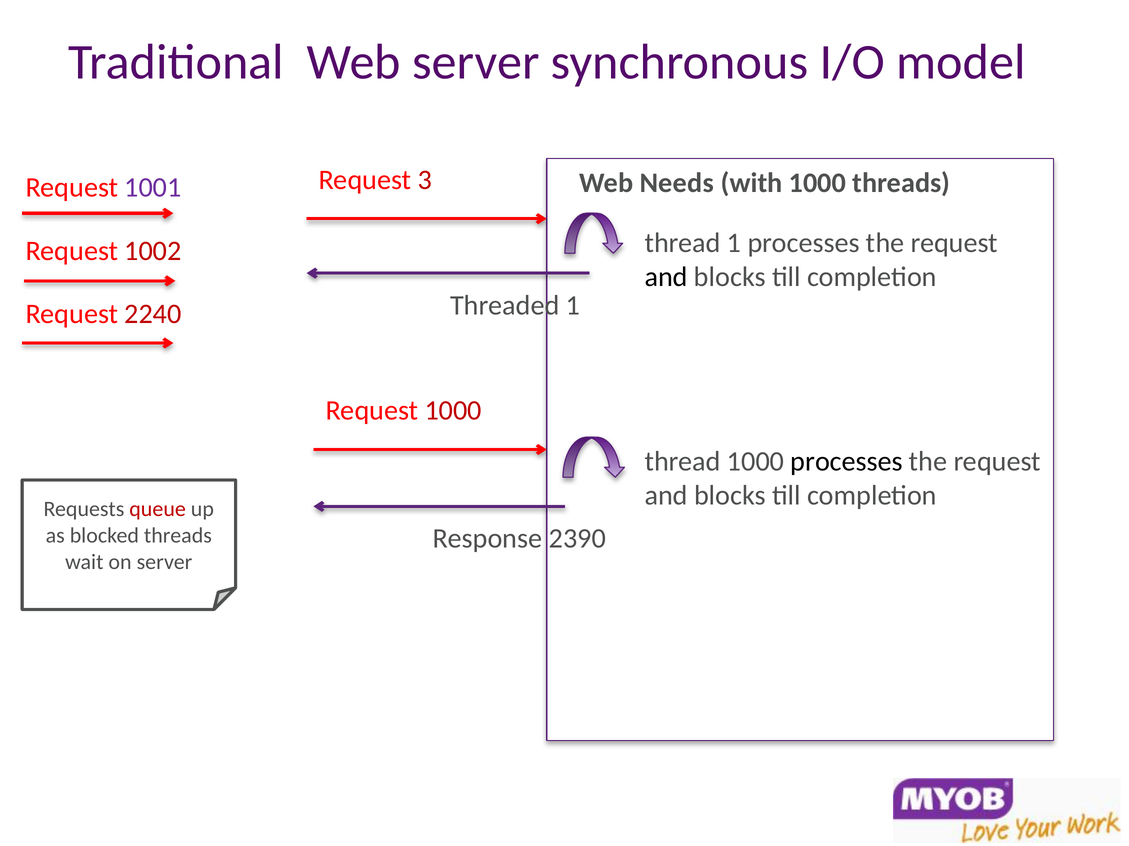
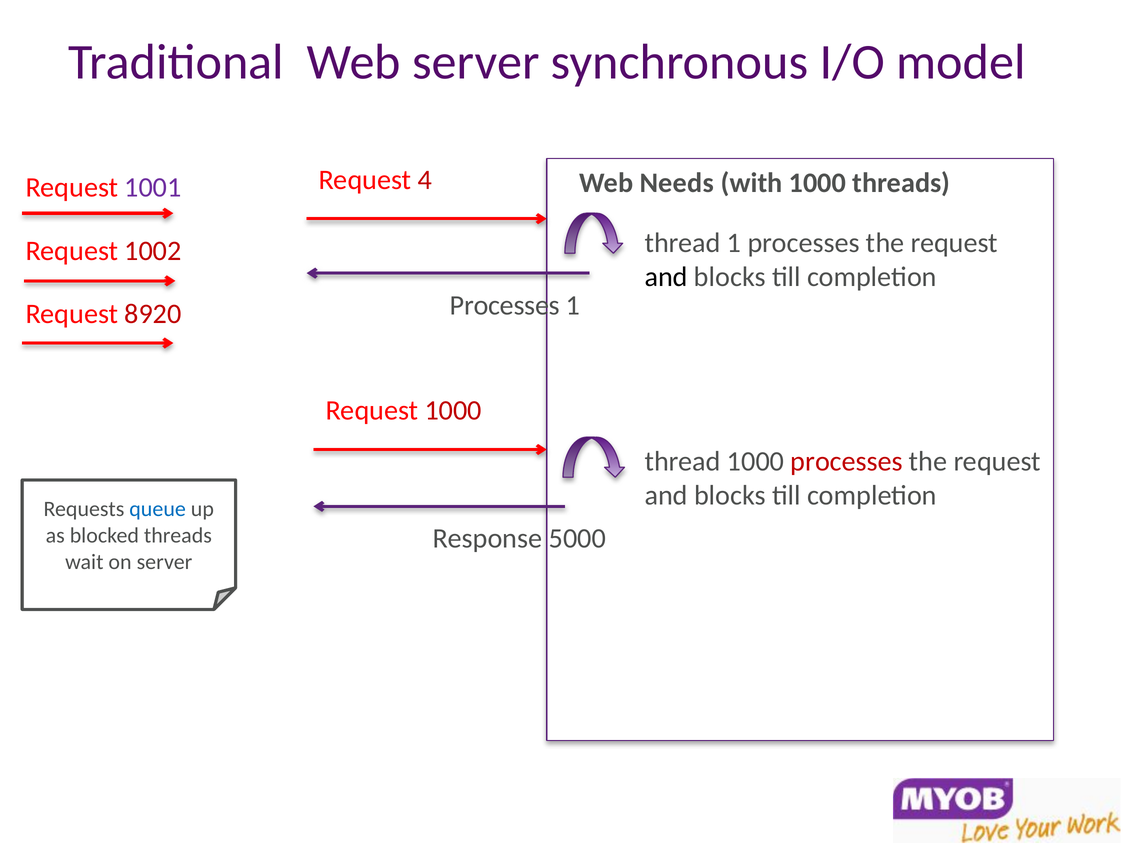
3: 3 -> 4
Threaded at (505, 306): Threaded -> Processes
2240: 2240 -> 8920
processes at (847, 462) colour: black -> red
queue colour: red -> blue
2390: 2390 -> 5000
